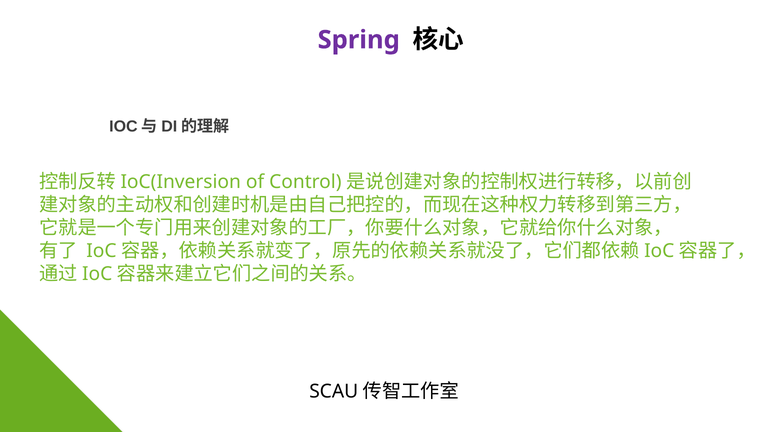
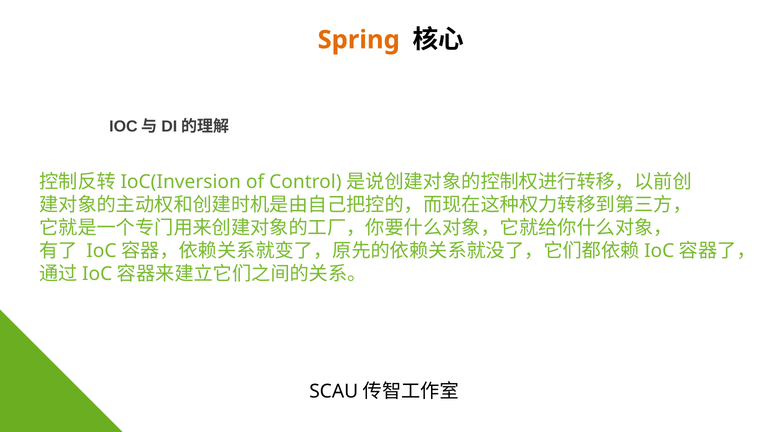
Spring colour: purple -> orange
